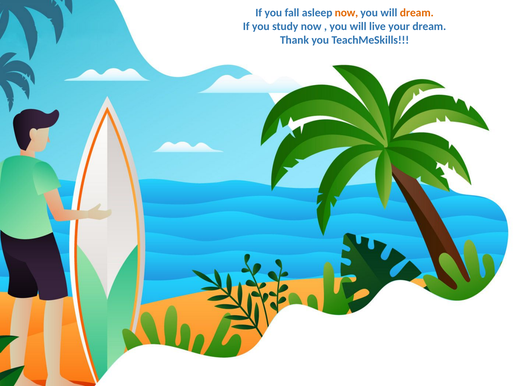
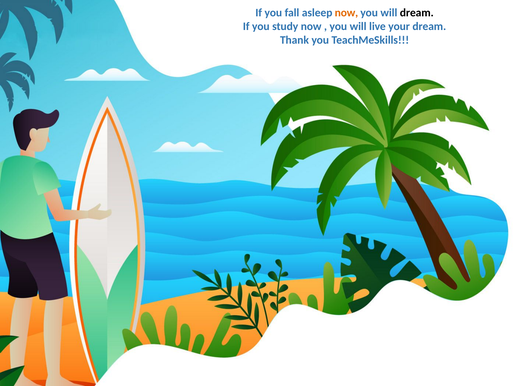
dream at (417, 13) colour: orange -> black
